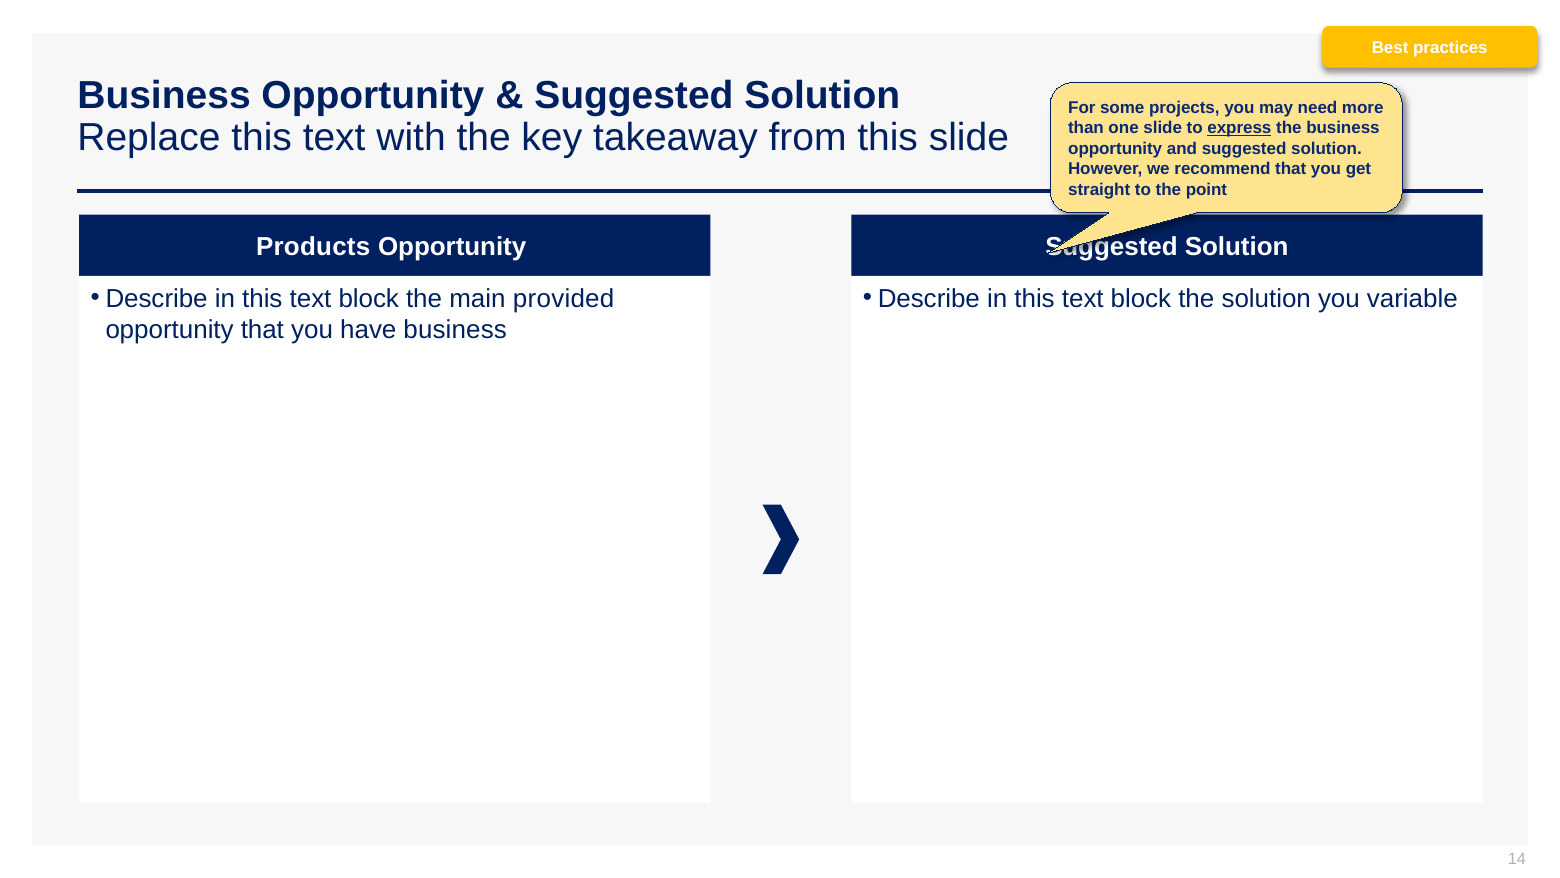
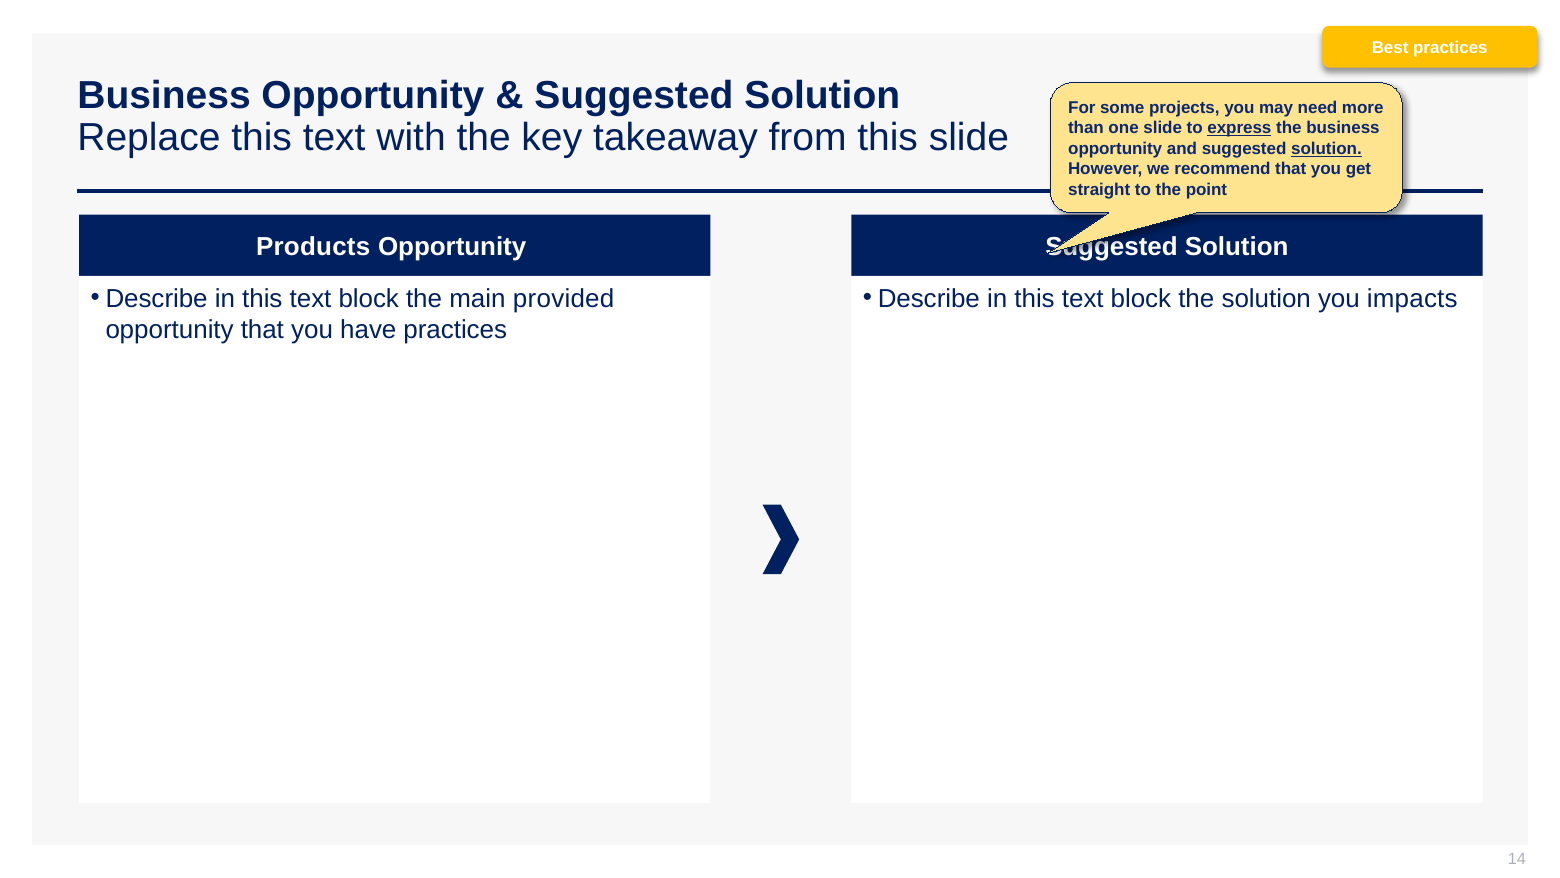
solution at (1326, 149) underline: none -> present
variable: variable -> impacts
have business: business -> practices
